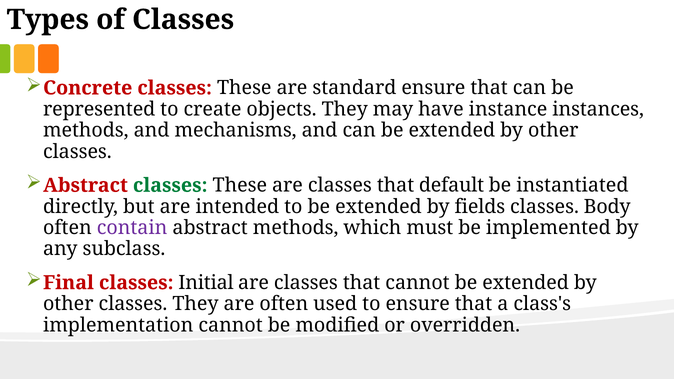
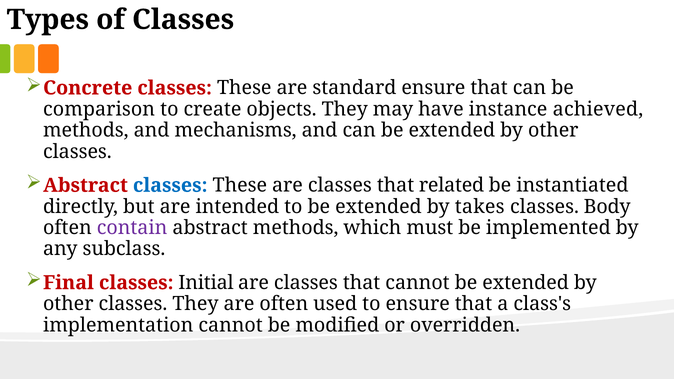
represented: represented -> comparison
instances: instances -> achieved
classes at (170, 185) colour: green -> blue
default: default -> related
fields: fields -> takes
